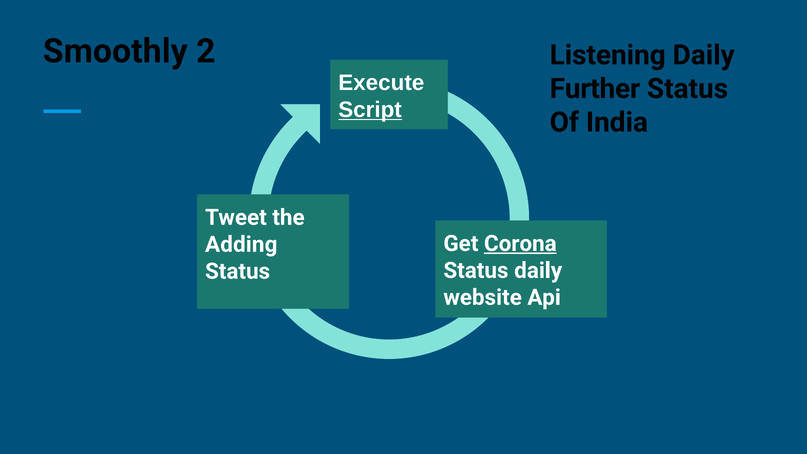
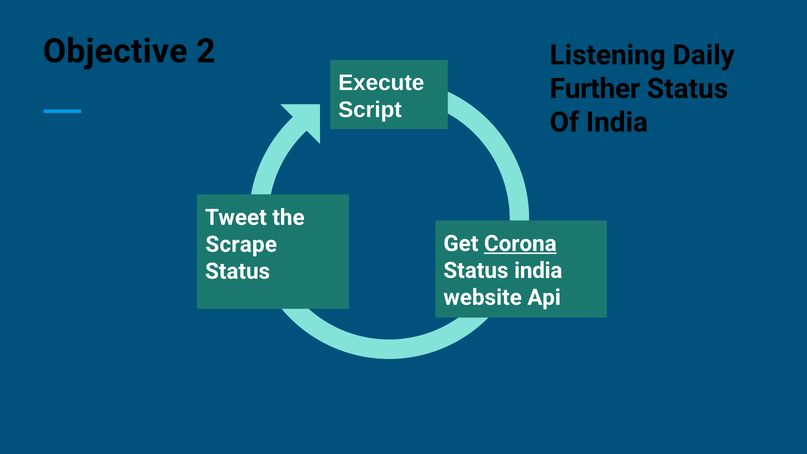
Smoothly: Smoothly -> Objective
Script underline: present -> none
Adding: Adding -> Scrape
Status daily: daily -> india
